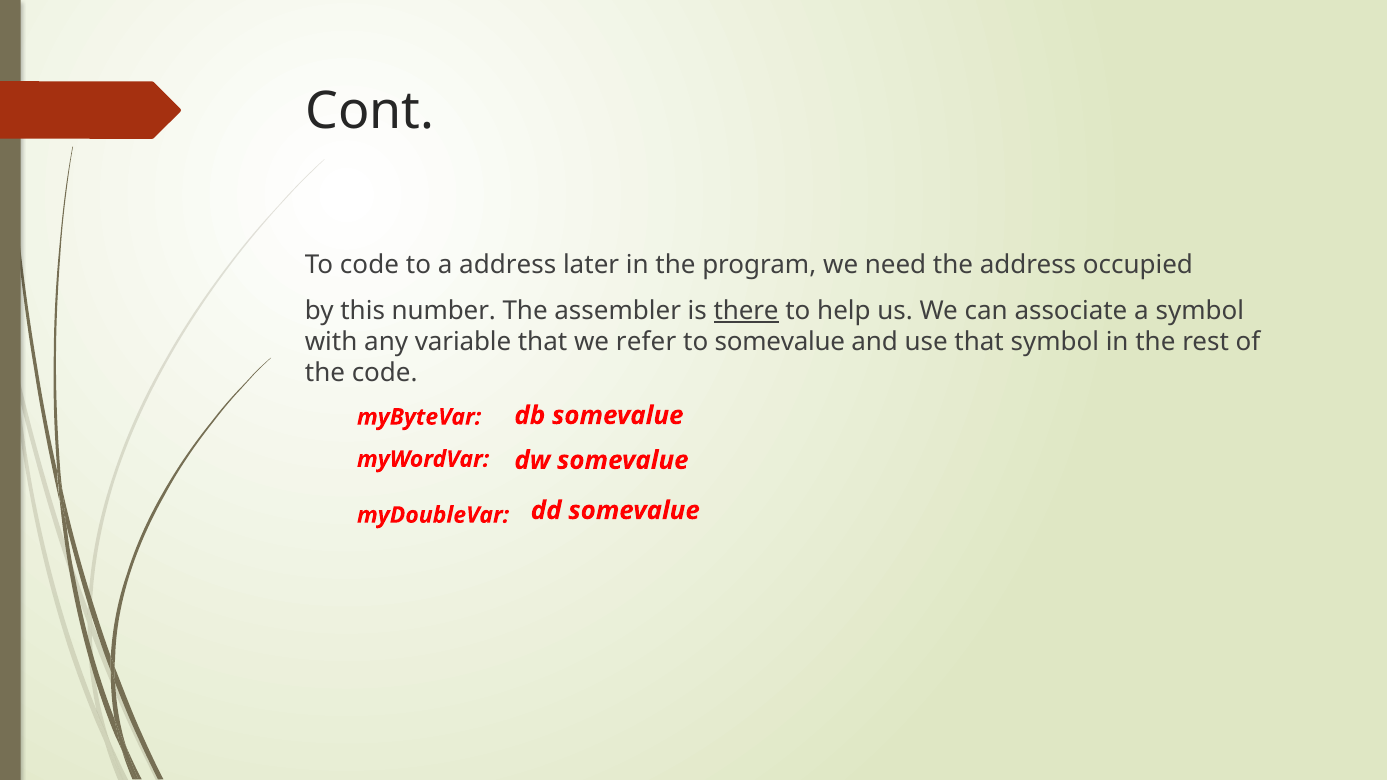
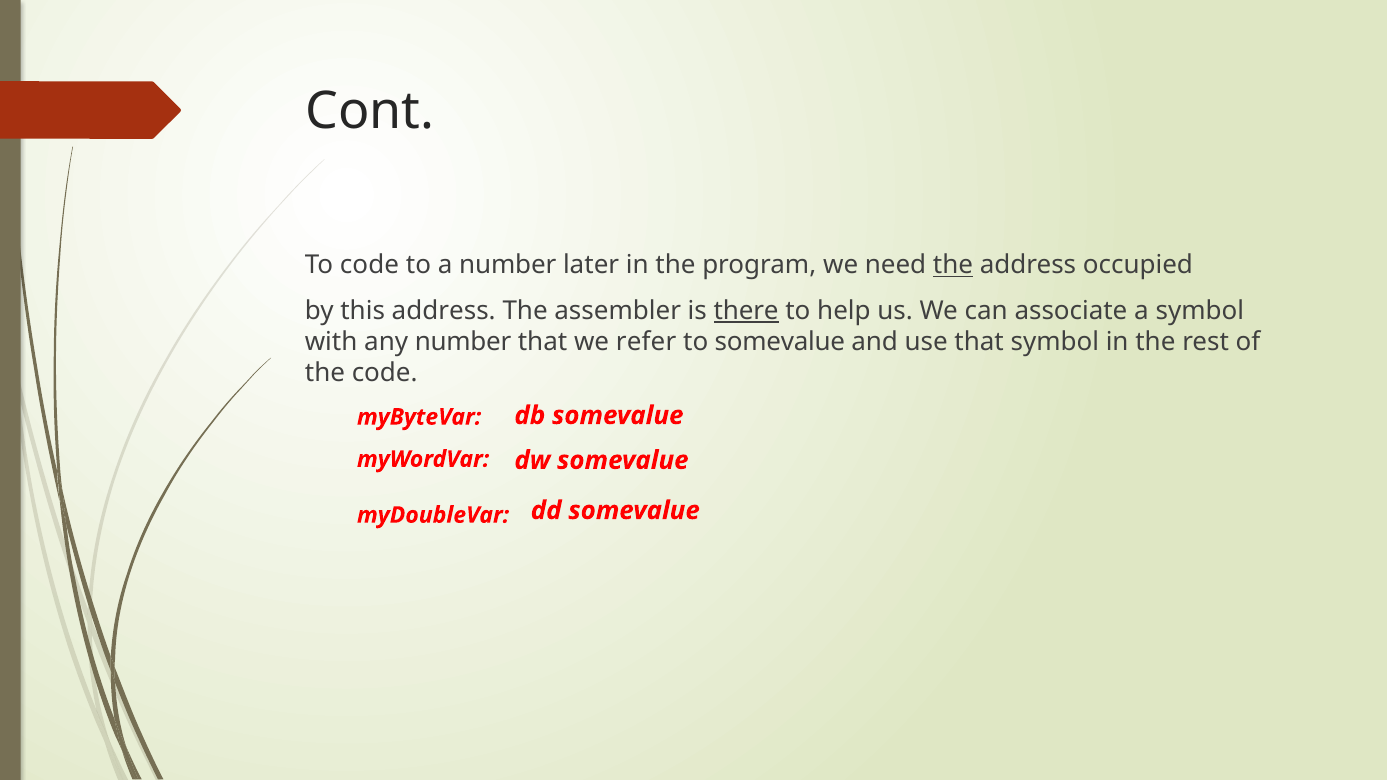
a address: address -> number
the at (953, 265) underline: none -> present
this number: number -> address
any variable: variable -> number
